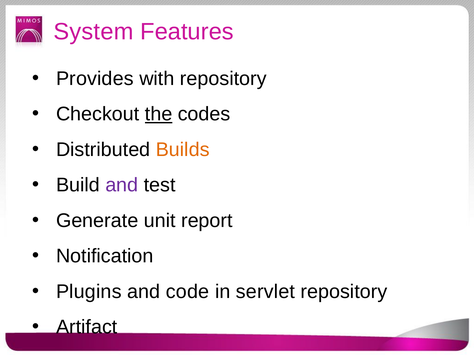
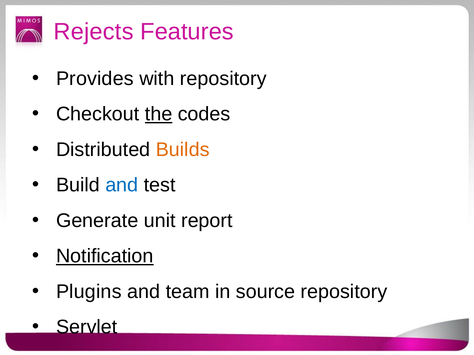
System: System -> Rejects
and at (122, 185) colour: purple -> blue
Notification underline: none -> present
code: code -> team
servlet: servlet -> source
Artifact: Artifact -> Servlet
